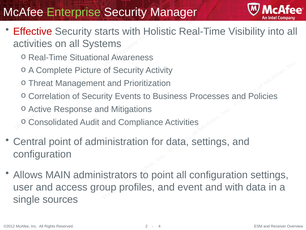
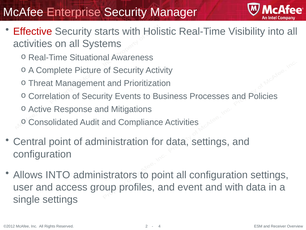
Enterprise colour: light green -> pink
Allows MAIN: MAIN -> INTO
single sources: sources -> settings
